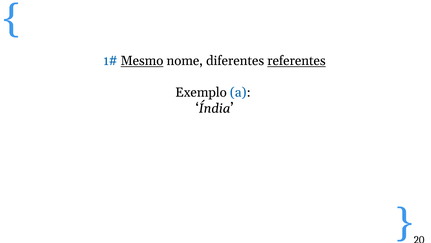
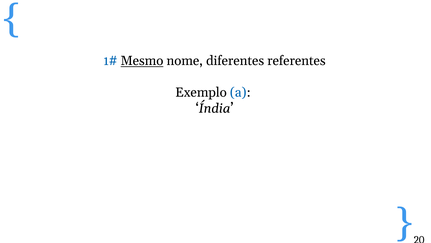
referentes underline: present -> none
